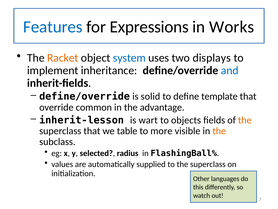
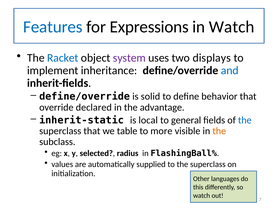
in Works: Works -> Watch
Racket colour: orange -> blue
system colour: blue -> purple
template: template -> behavior
common: common -> declared
inherit-lesson: inherit-lesson -> inherit-static
wart: wart -> local
objects: objects -> general
the at (245, 120) colour: orange -> blue
